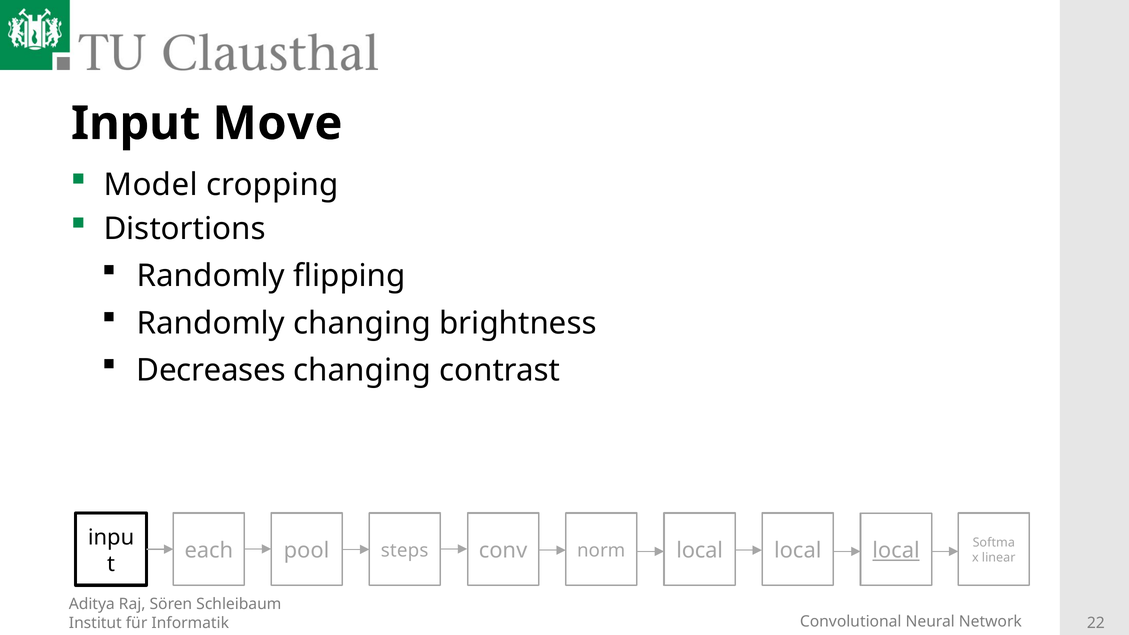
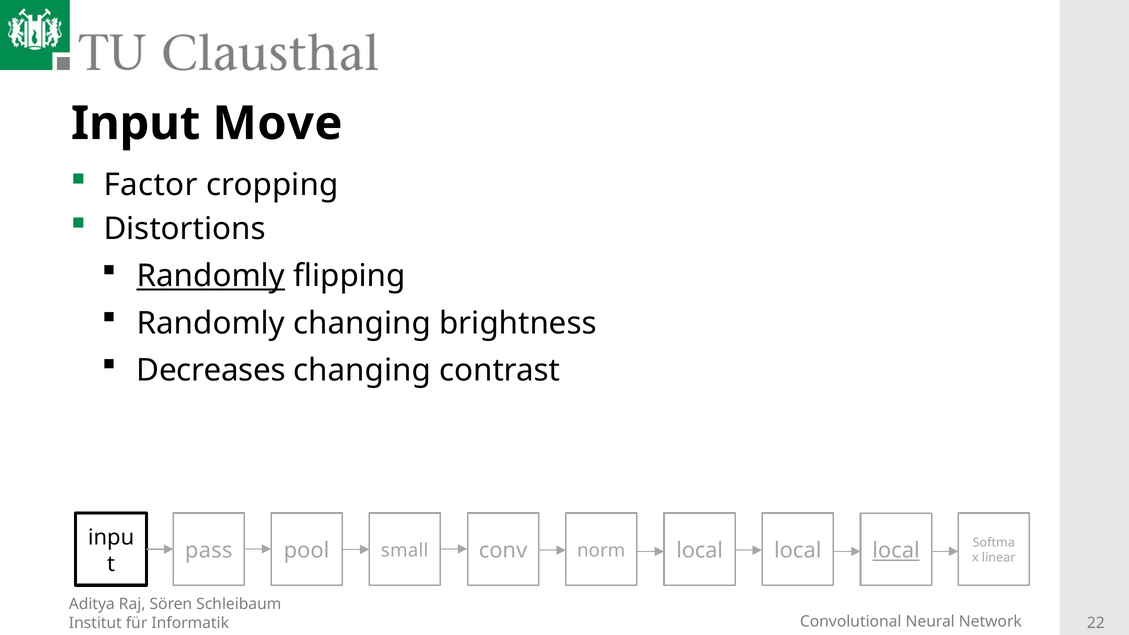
Model: Model -> Factor
Randomly at (211, 276) underline: none -> present
each: each -> pass
steps: steps -> small
